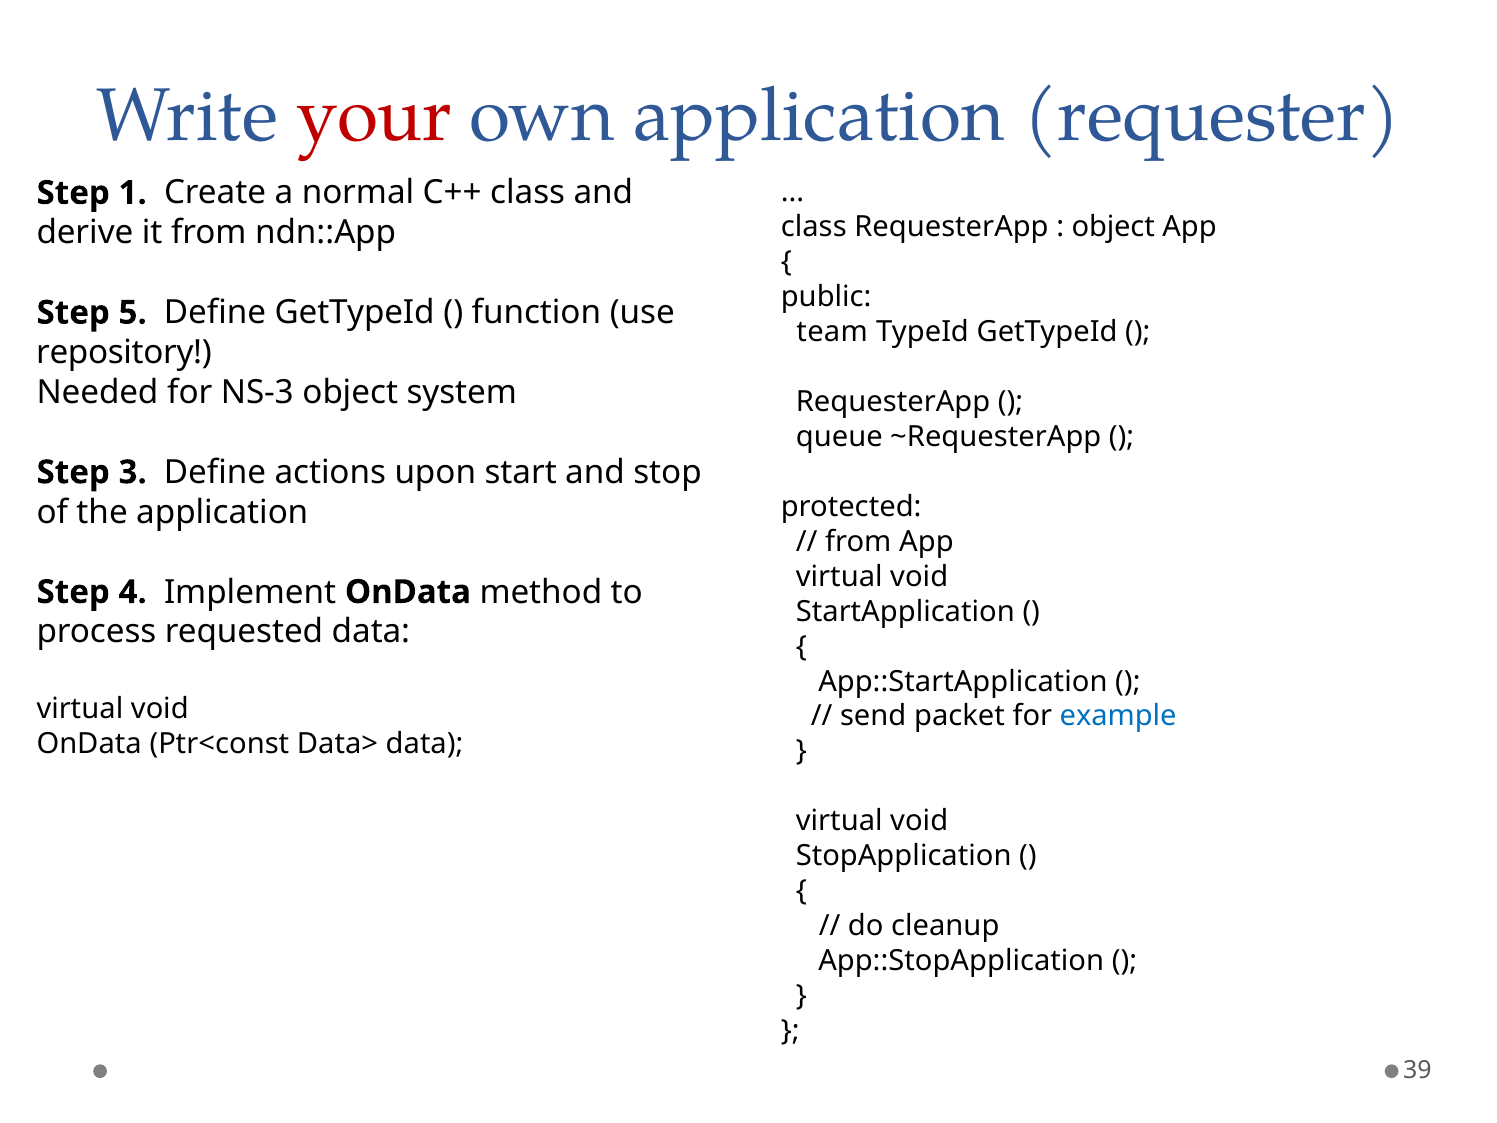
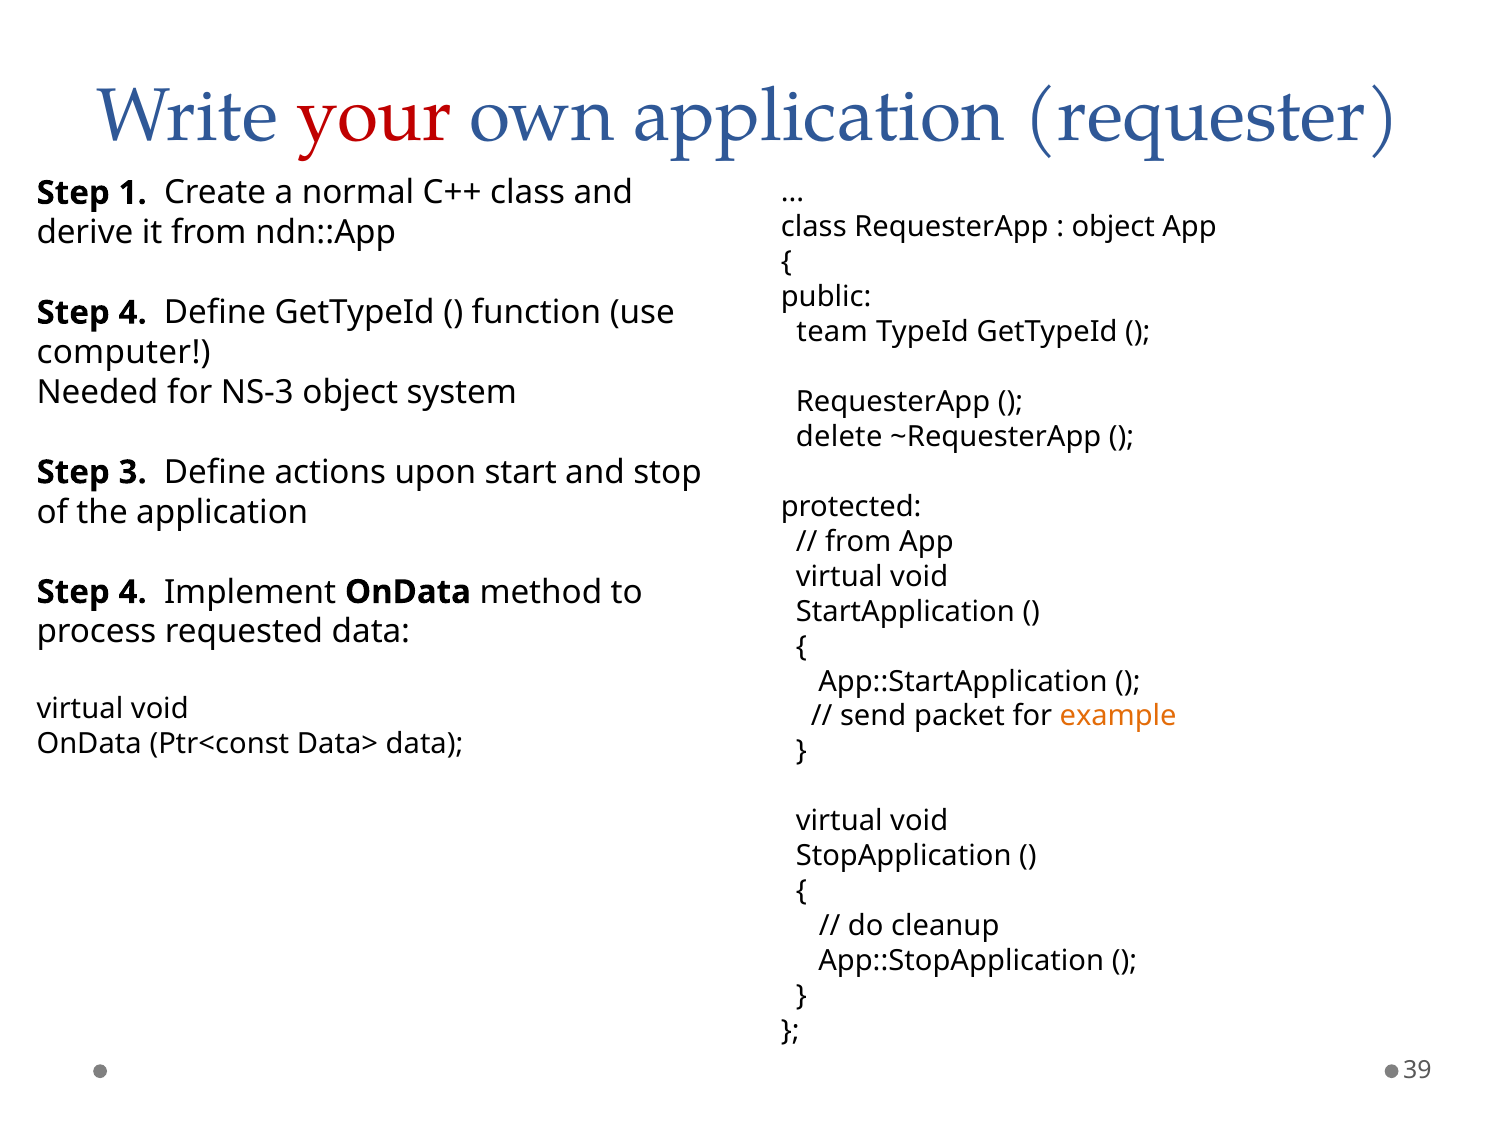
5 at (133, 313): 5 -> 4
repository: repository -> computer
queue: queue -> delete
example colour: blue -> orange
